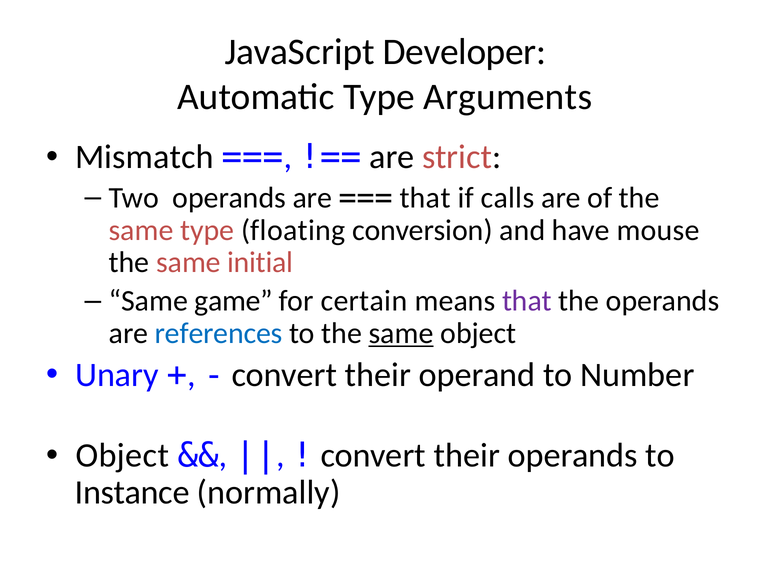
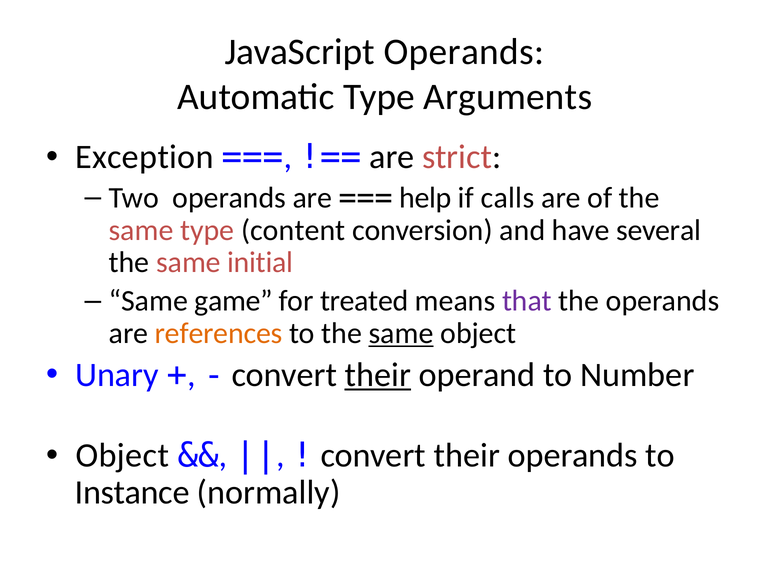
JavaScript Developer: Developer -> Operands
Mismatch: Mismatch -> Exception
that at (425, 198): that -> help
floating: floating -> content
mouse: mouse -> several
certain: certain -> treated
references colour: blue -> orange
their at (378, 374) underline: none -> present
